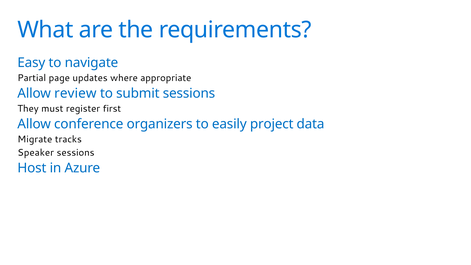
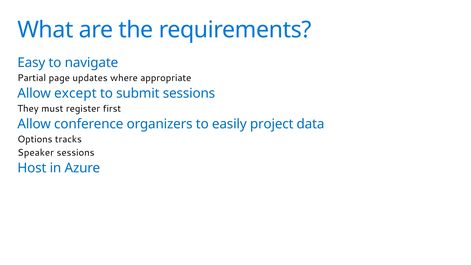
review: review -> except
Migrate: Migrate -> Options
